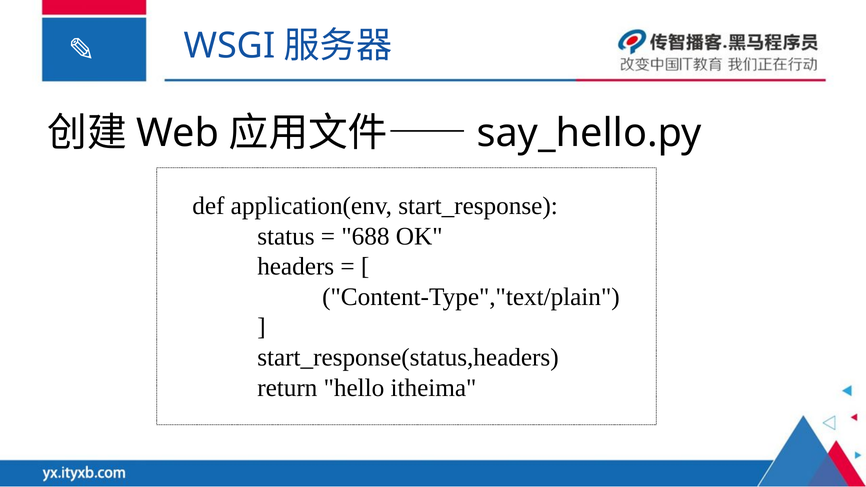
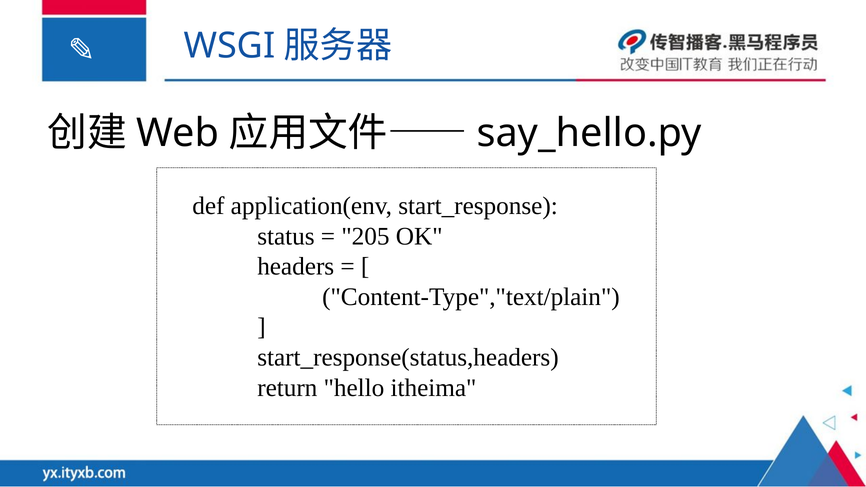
688: 688 -> 205
